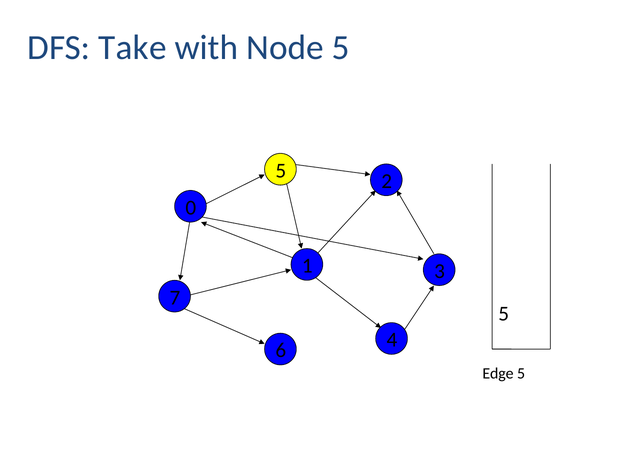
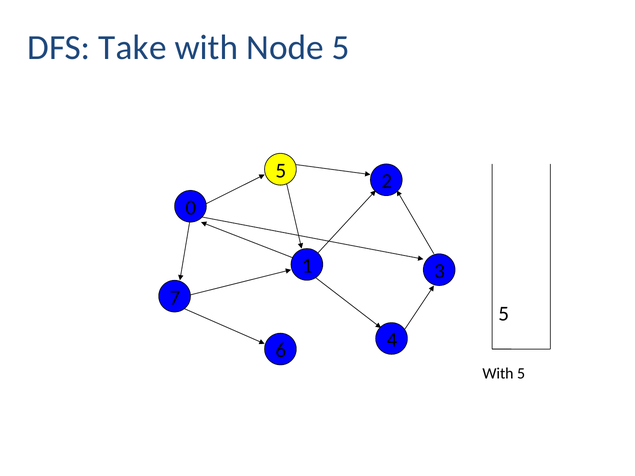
Edge at (498, 374): Edge -> With
